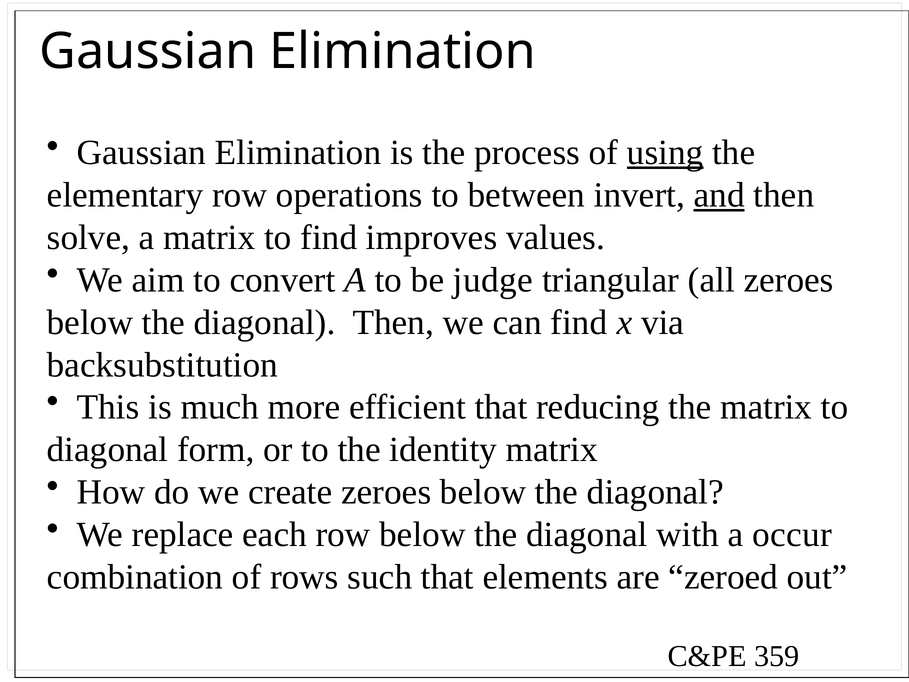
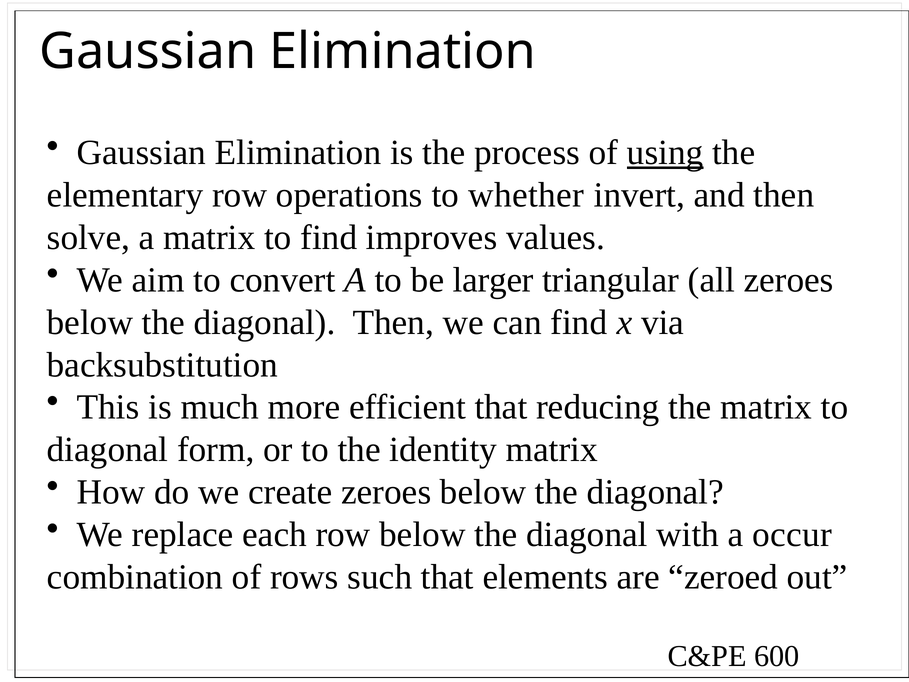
between: between -> whether
and underline: present -> none
judge: judge -> larger
359: 359 -> 600
